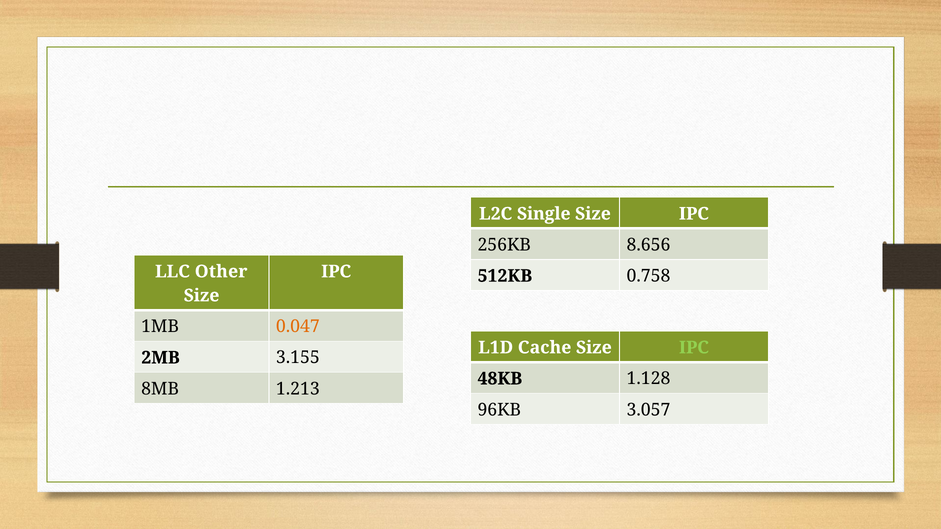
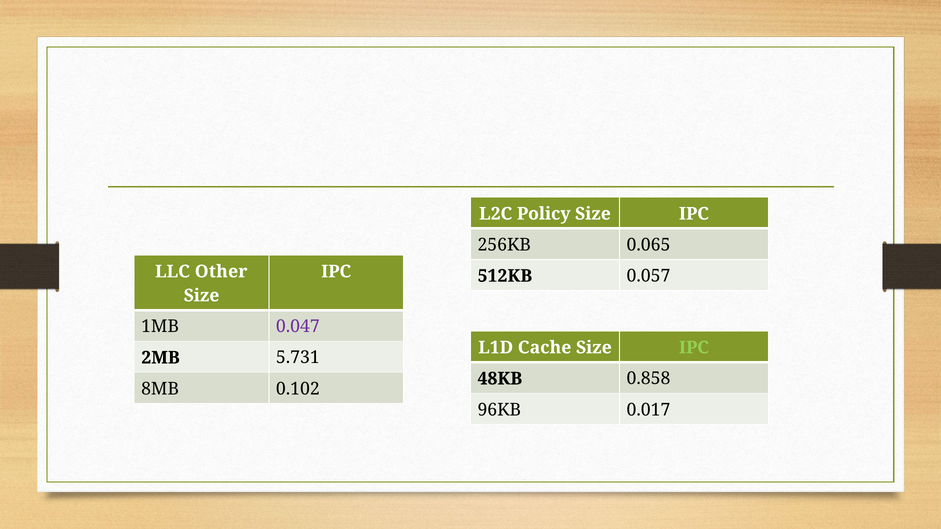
Single: Single -> Policy
8.656: 8.656 -> 0.065
0.758: 0.758 -> 0.057
0.047 colour: orange -> purple
3.155: 3.155 -> 5.731
1.128: 1.128 -> 0.858
1.213: 1.213 -> 0.102
3.057: 3.057 -> 0.017
